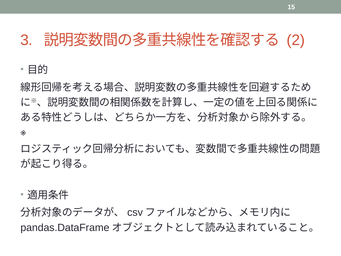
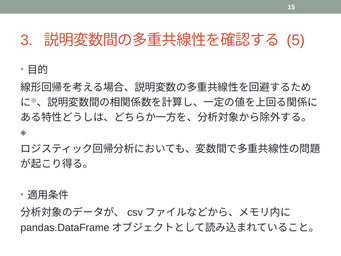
2: 2 -> 5
